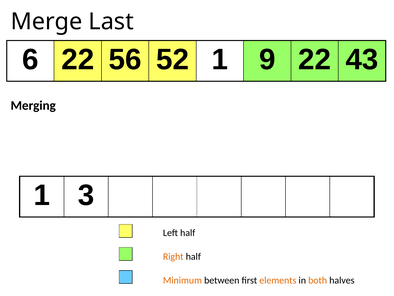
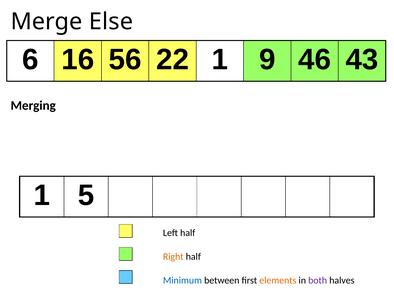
Last: Last -> Else
6 22: 22 -> 16
52: 52 -> 22
9 22: 22 -> 46
3: 3 -> 5
Minimum colour: orange -> blue
both colour: orange -> purple
